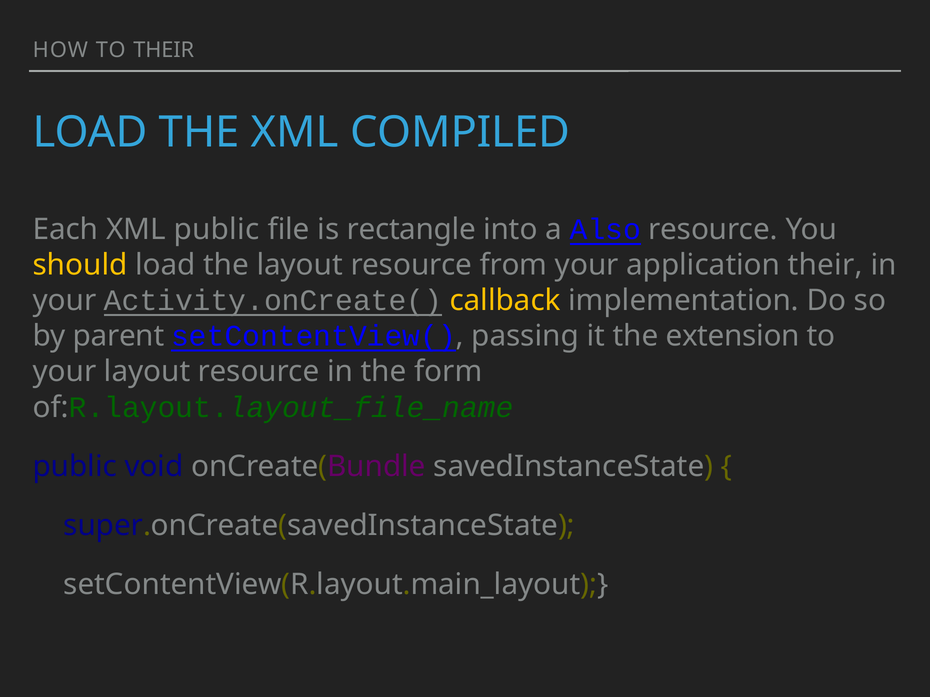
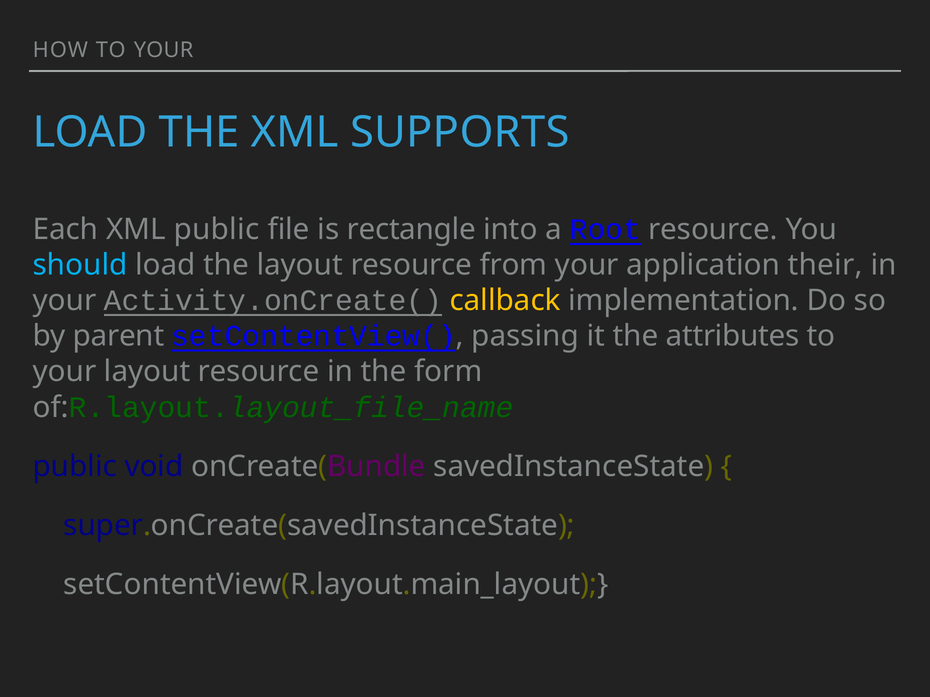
HOW TO THEIR: THEIR -> YOUR
COMPILED: COMPILED -> SUPPORTS
Also: Also -> Root
should colour: yellow -> light blue
extension: extension -> attributes
